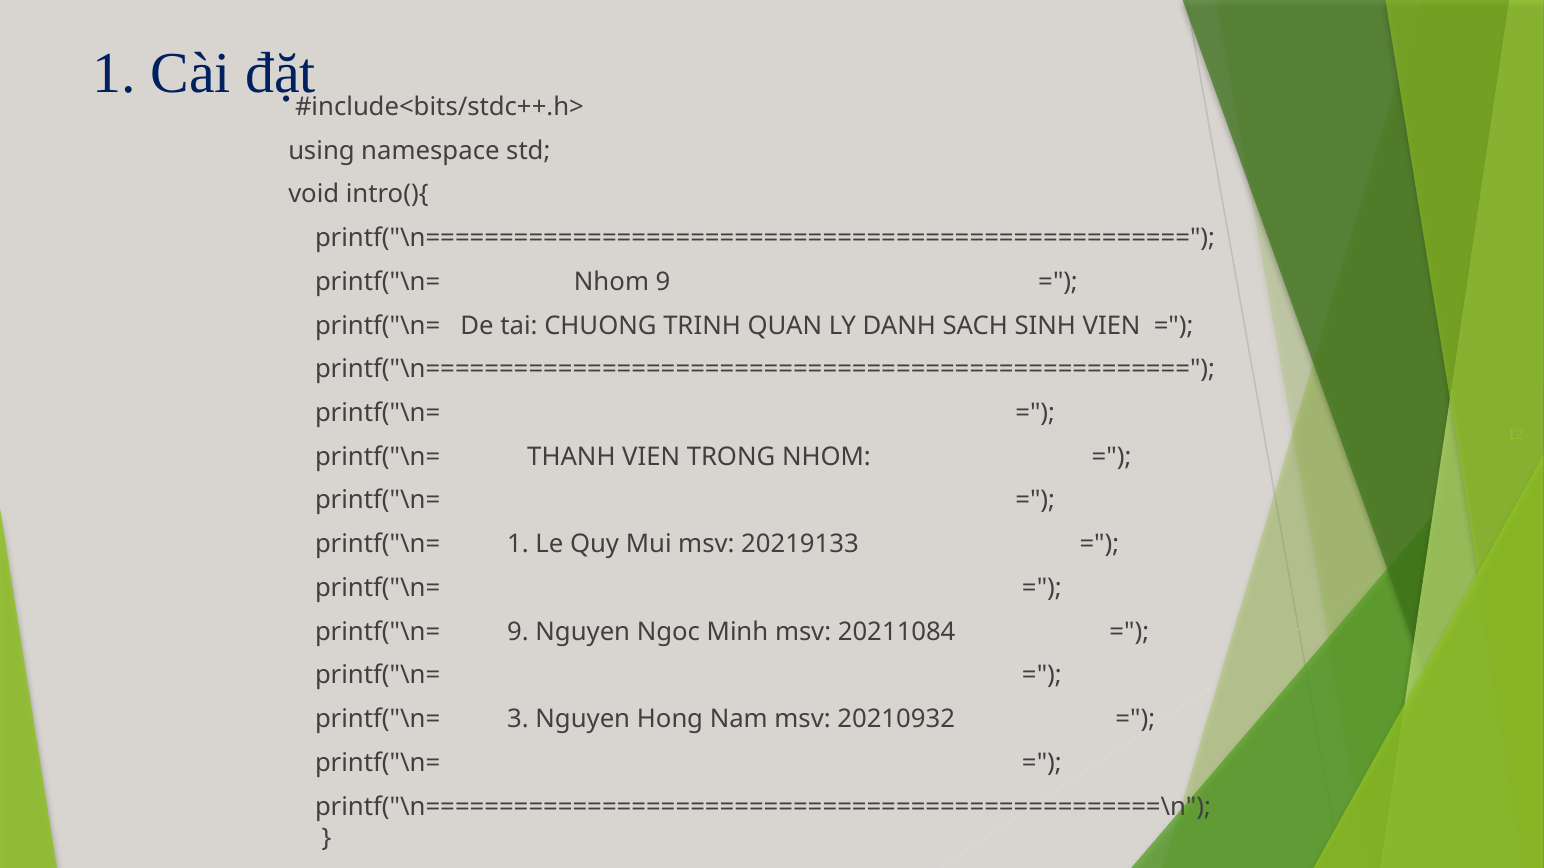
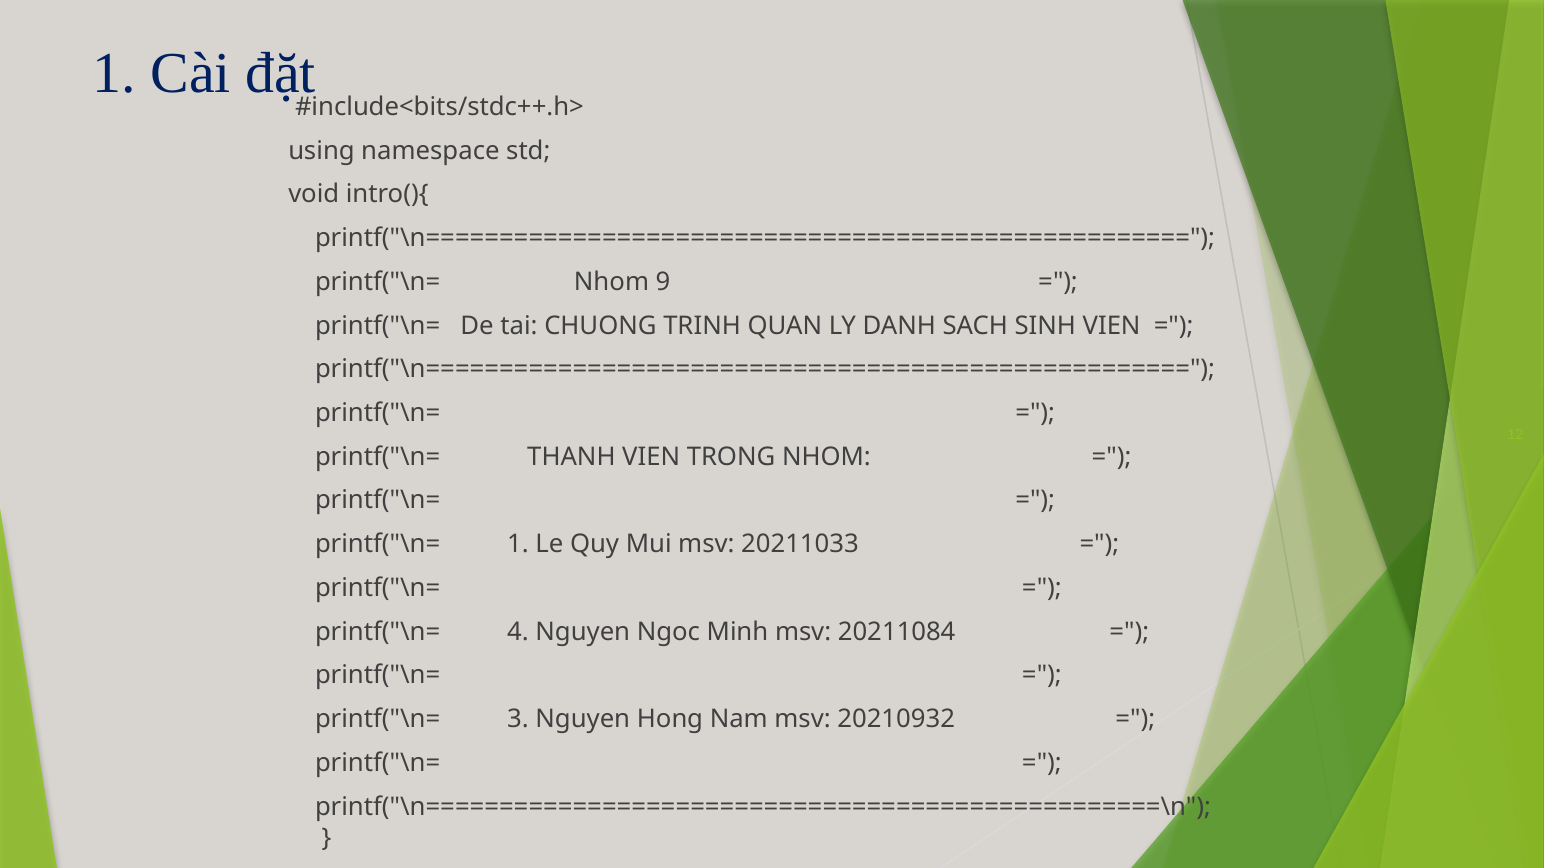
20219133: 20219133 -> 20211033
printf("\n= 9: 9 -> 4
